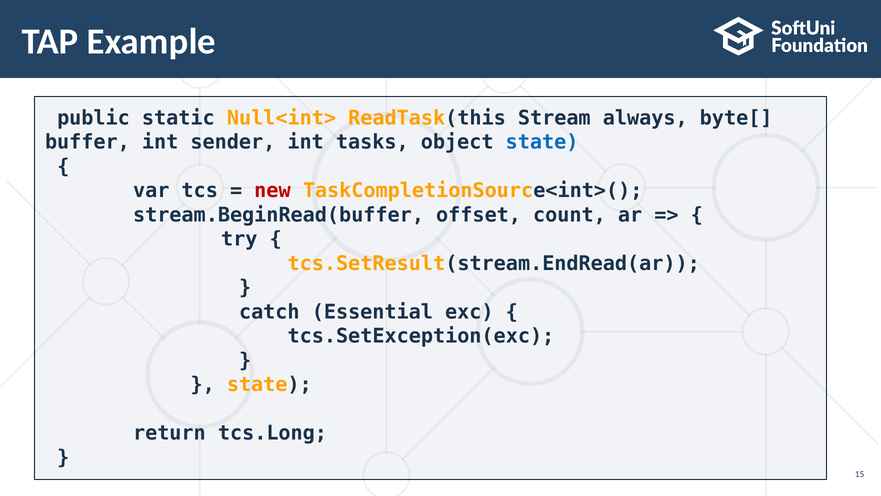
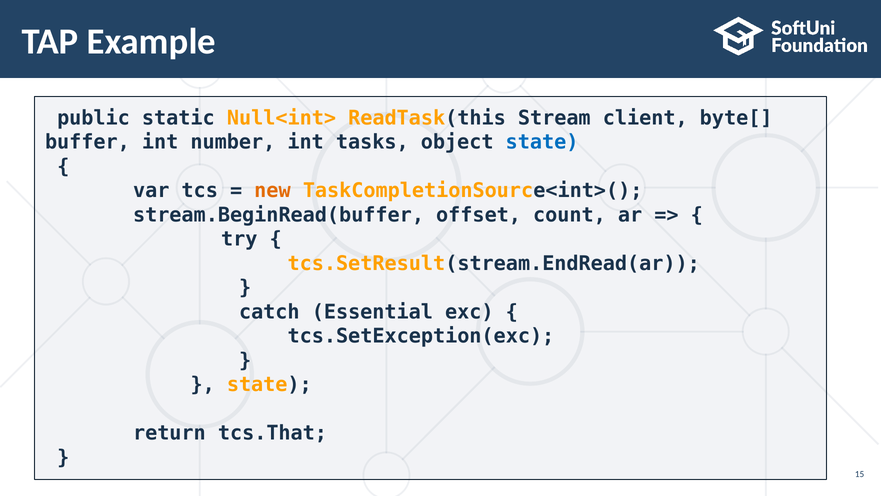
always: always -> client
sender: sender -> number
new colour: red -> orange
tcs.Long: tcs.Long -> tcs.That
